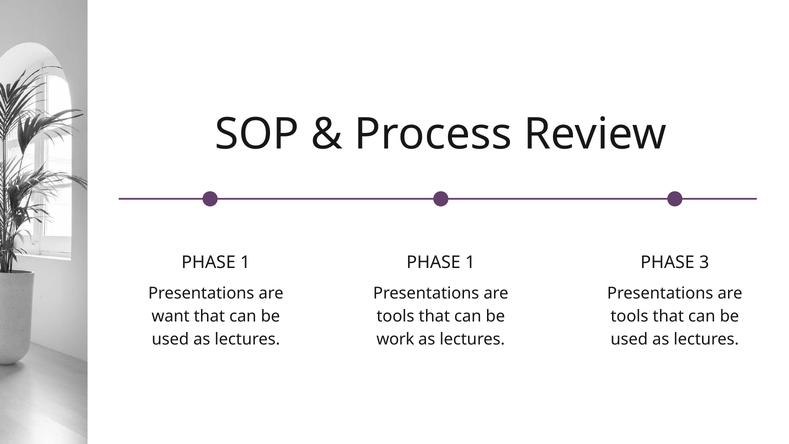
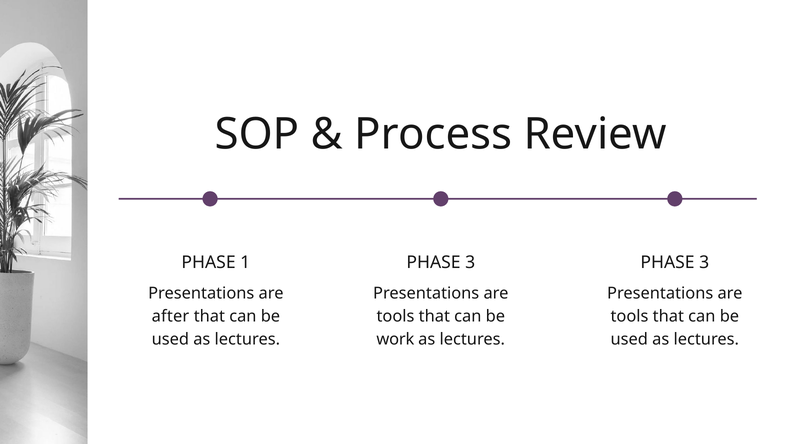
1 at (470, 262): 1 -> 3
want: want -> after
